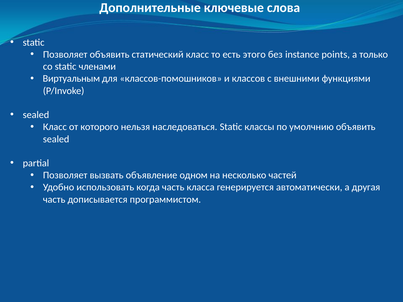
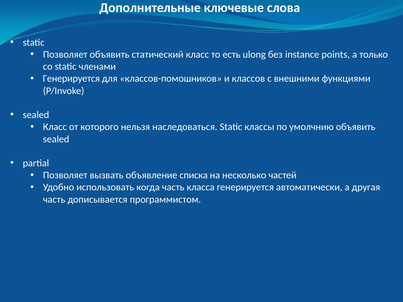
этого: этого -> ulong
Виртуальным at (71, 79): Виртуальным -> Генерируется
одном: одном -> списка
